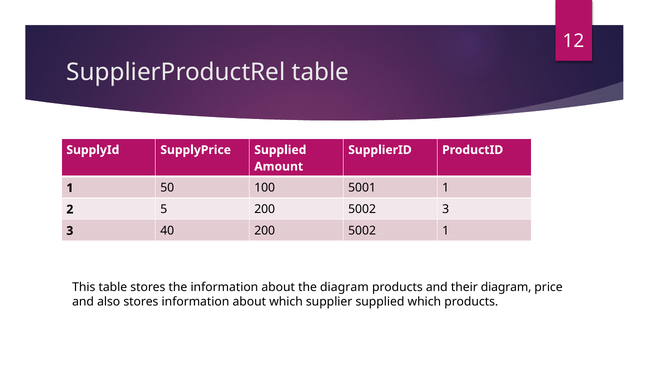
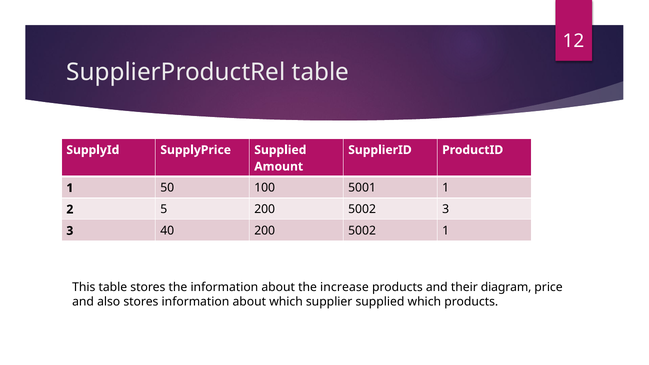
the diagram: diagram -> increase
